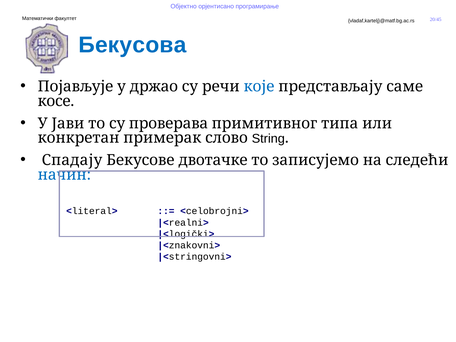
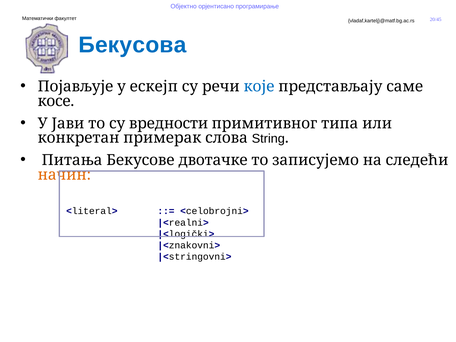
држао: држао -> ескејп
проверава: проверава -> вредности
слово: слово -> слова
Спадају: Спадају -> Питања
начин colour: blue -> orange
